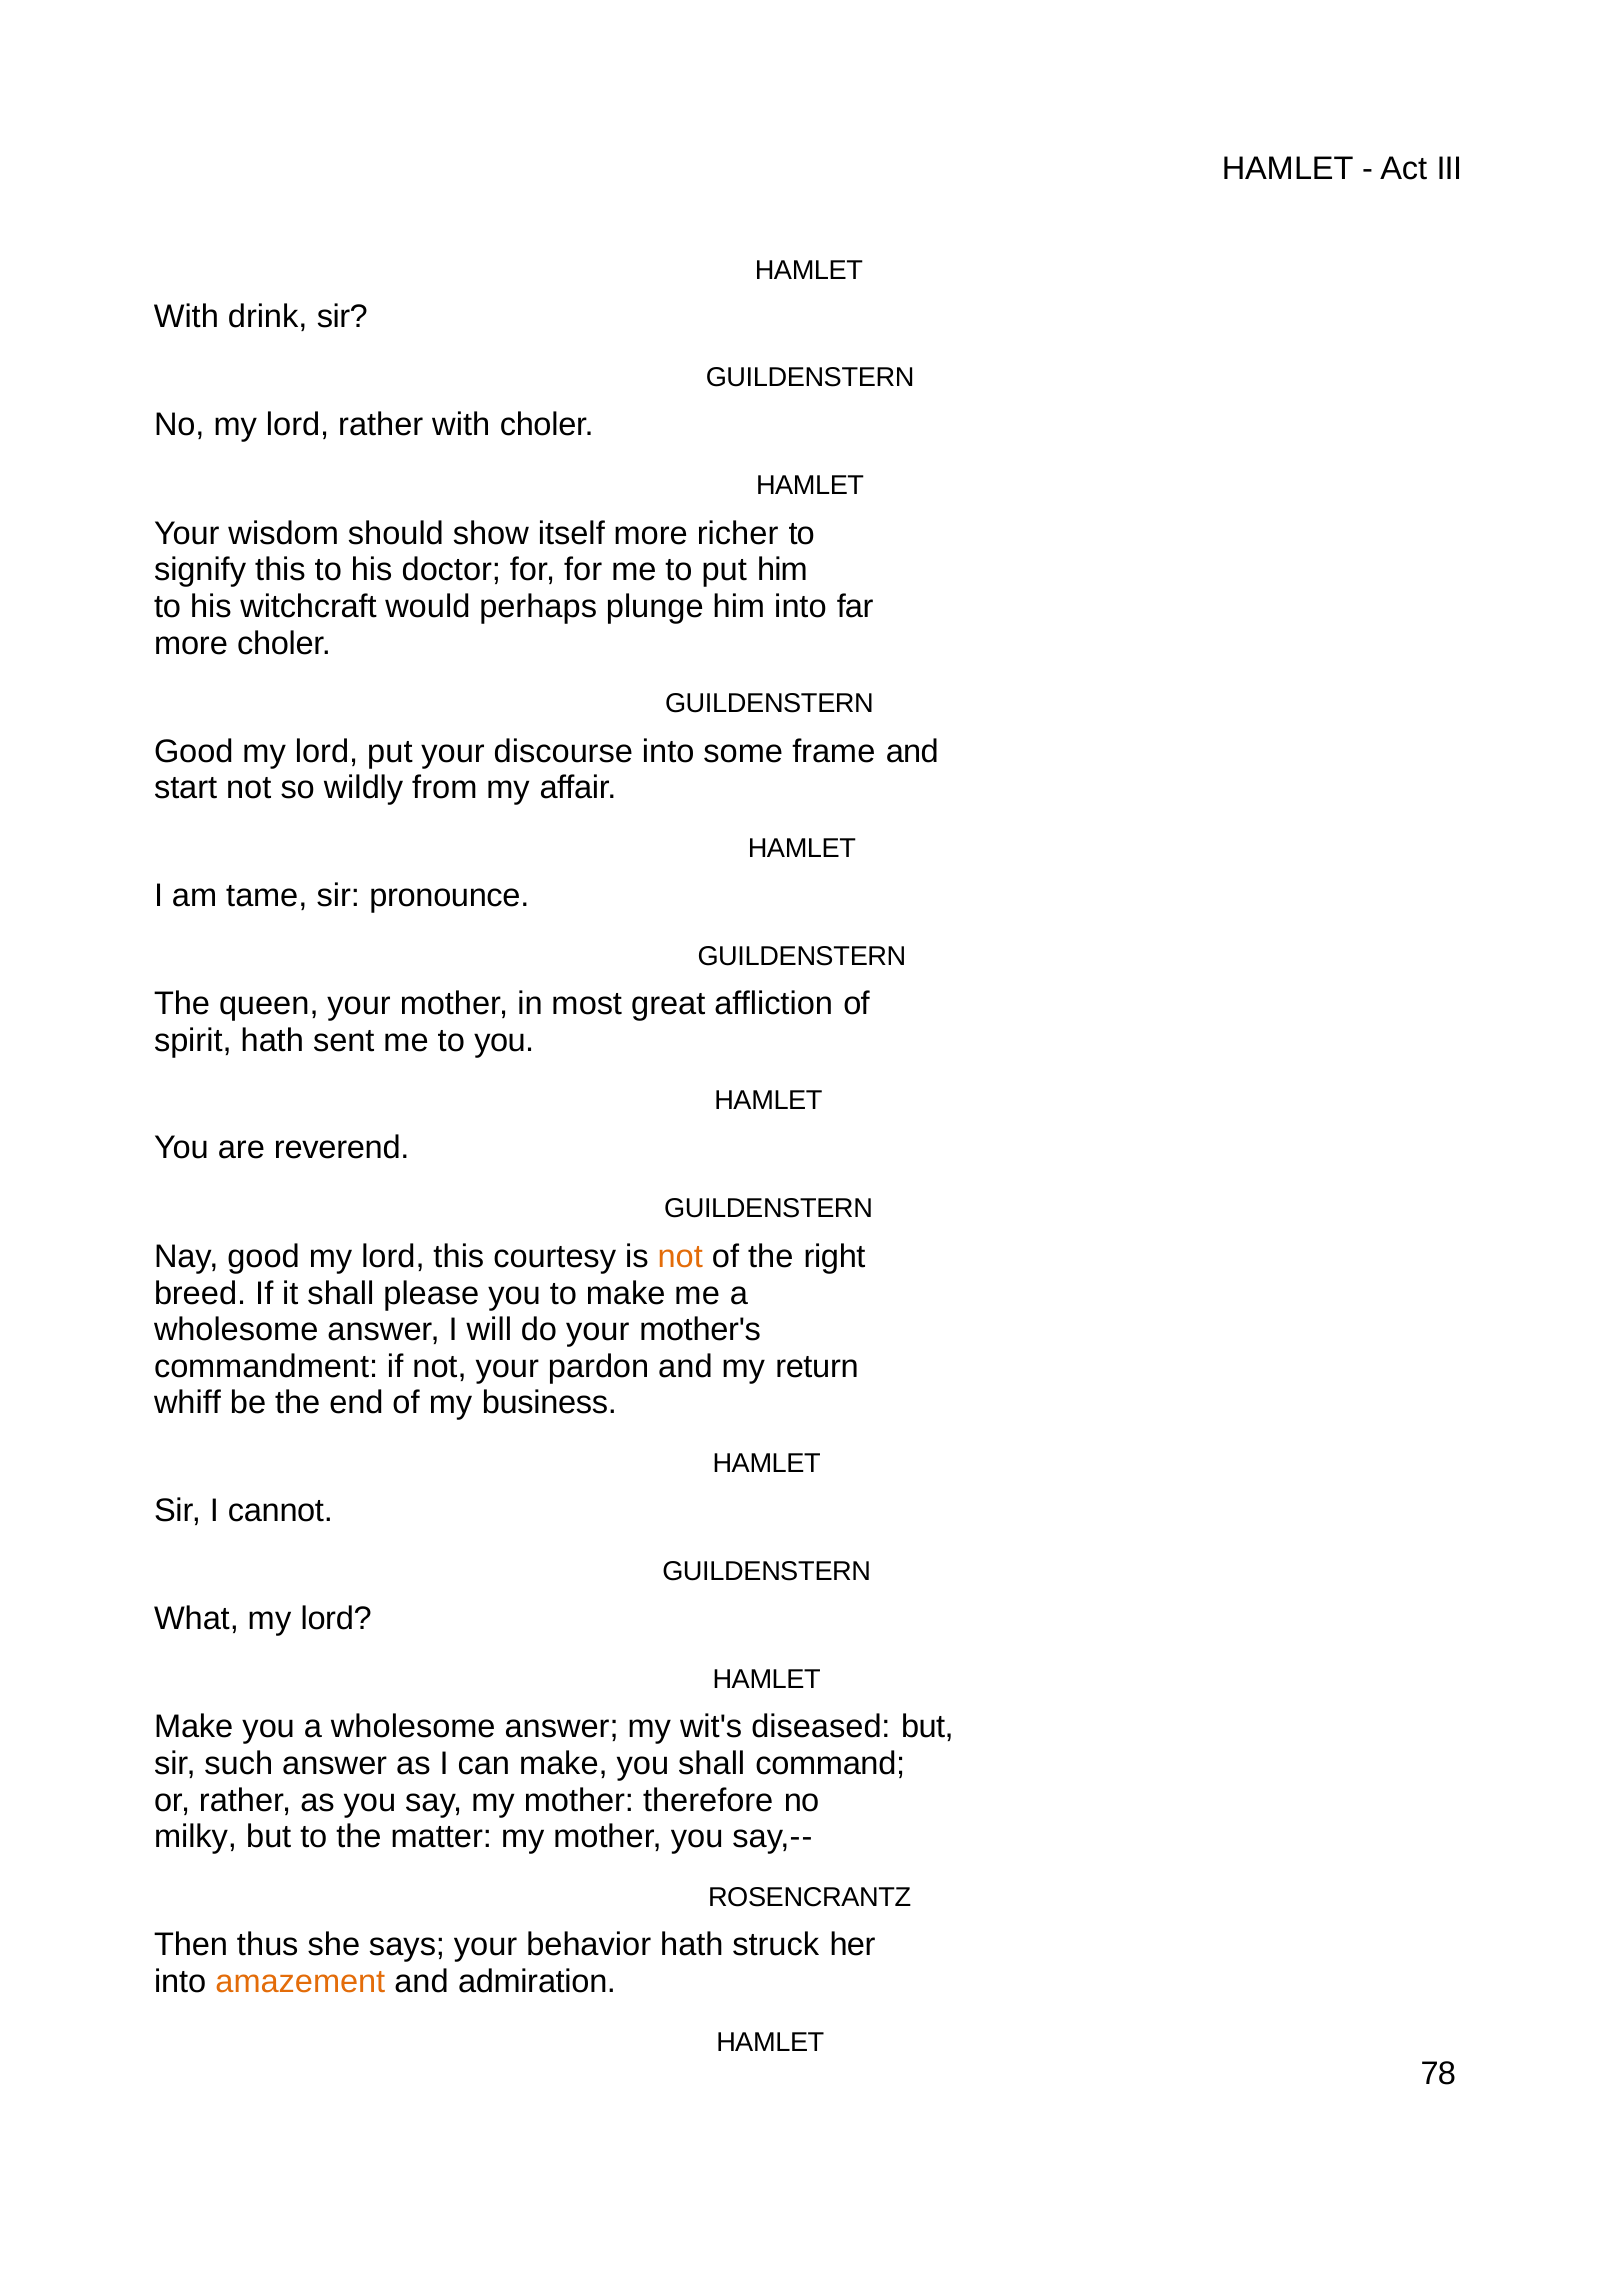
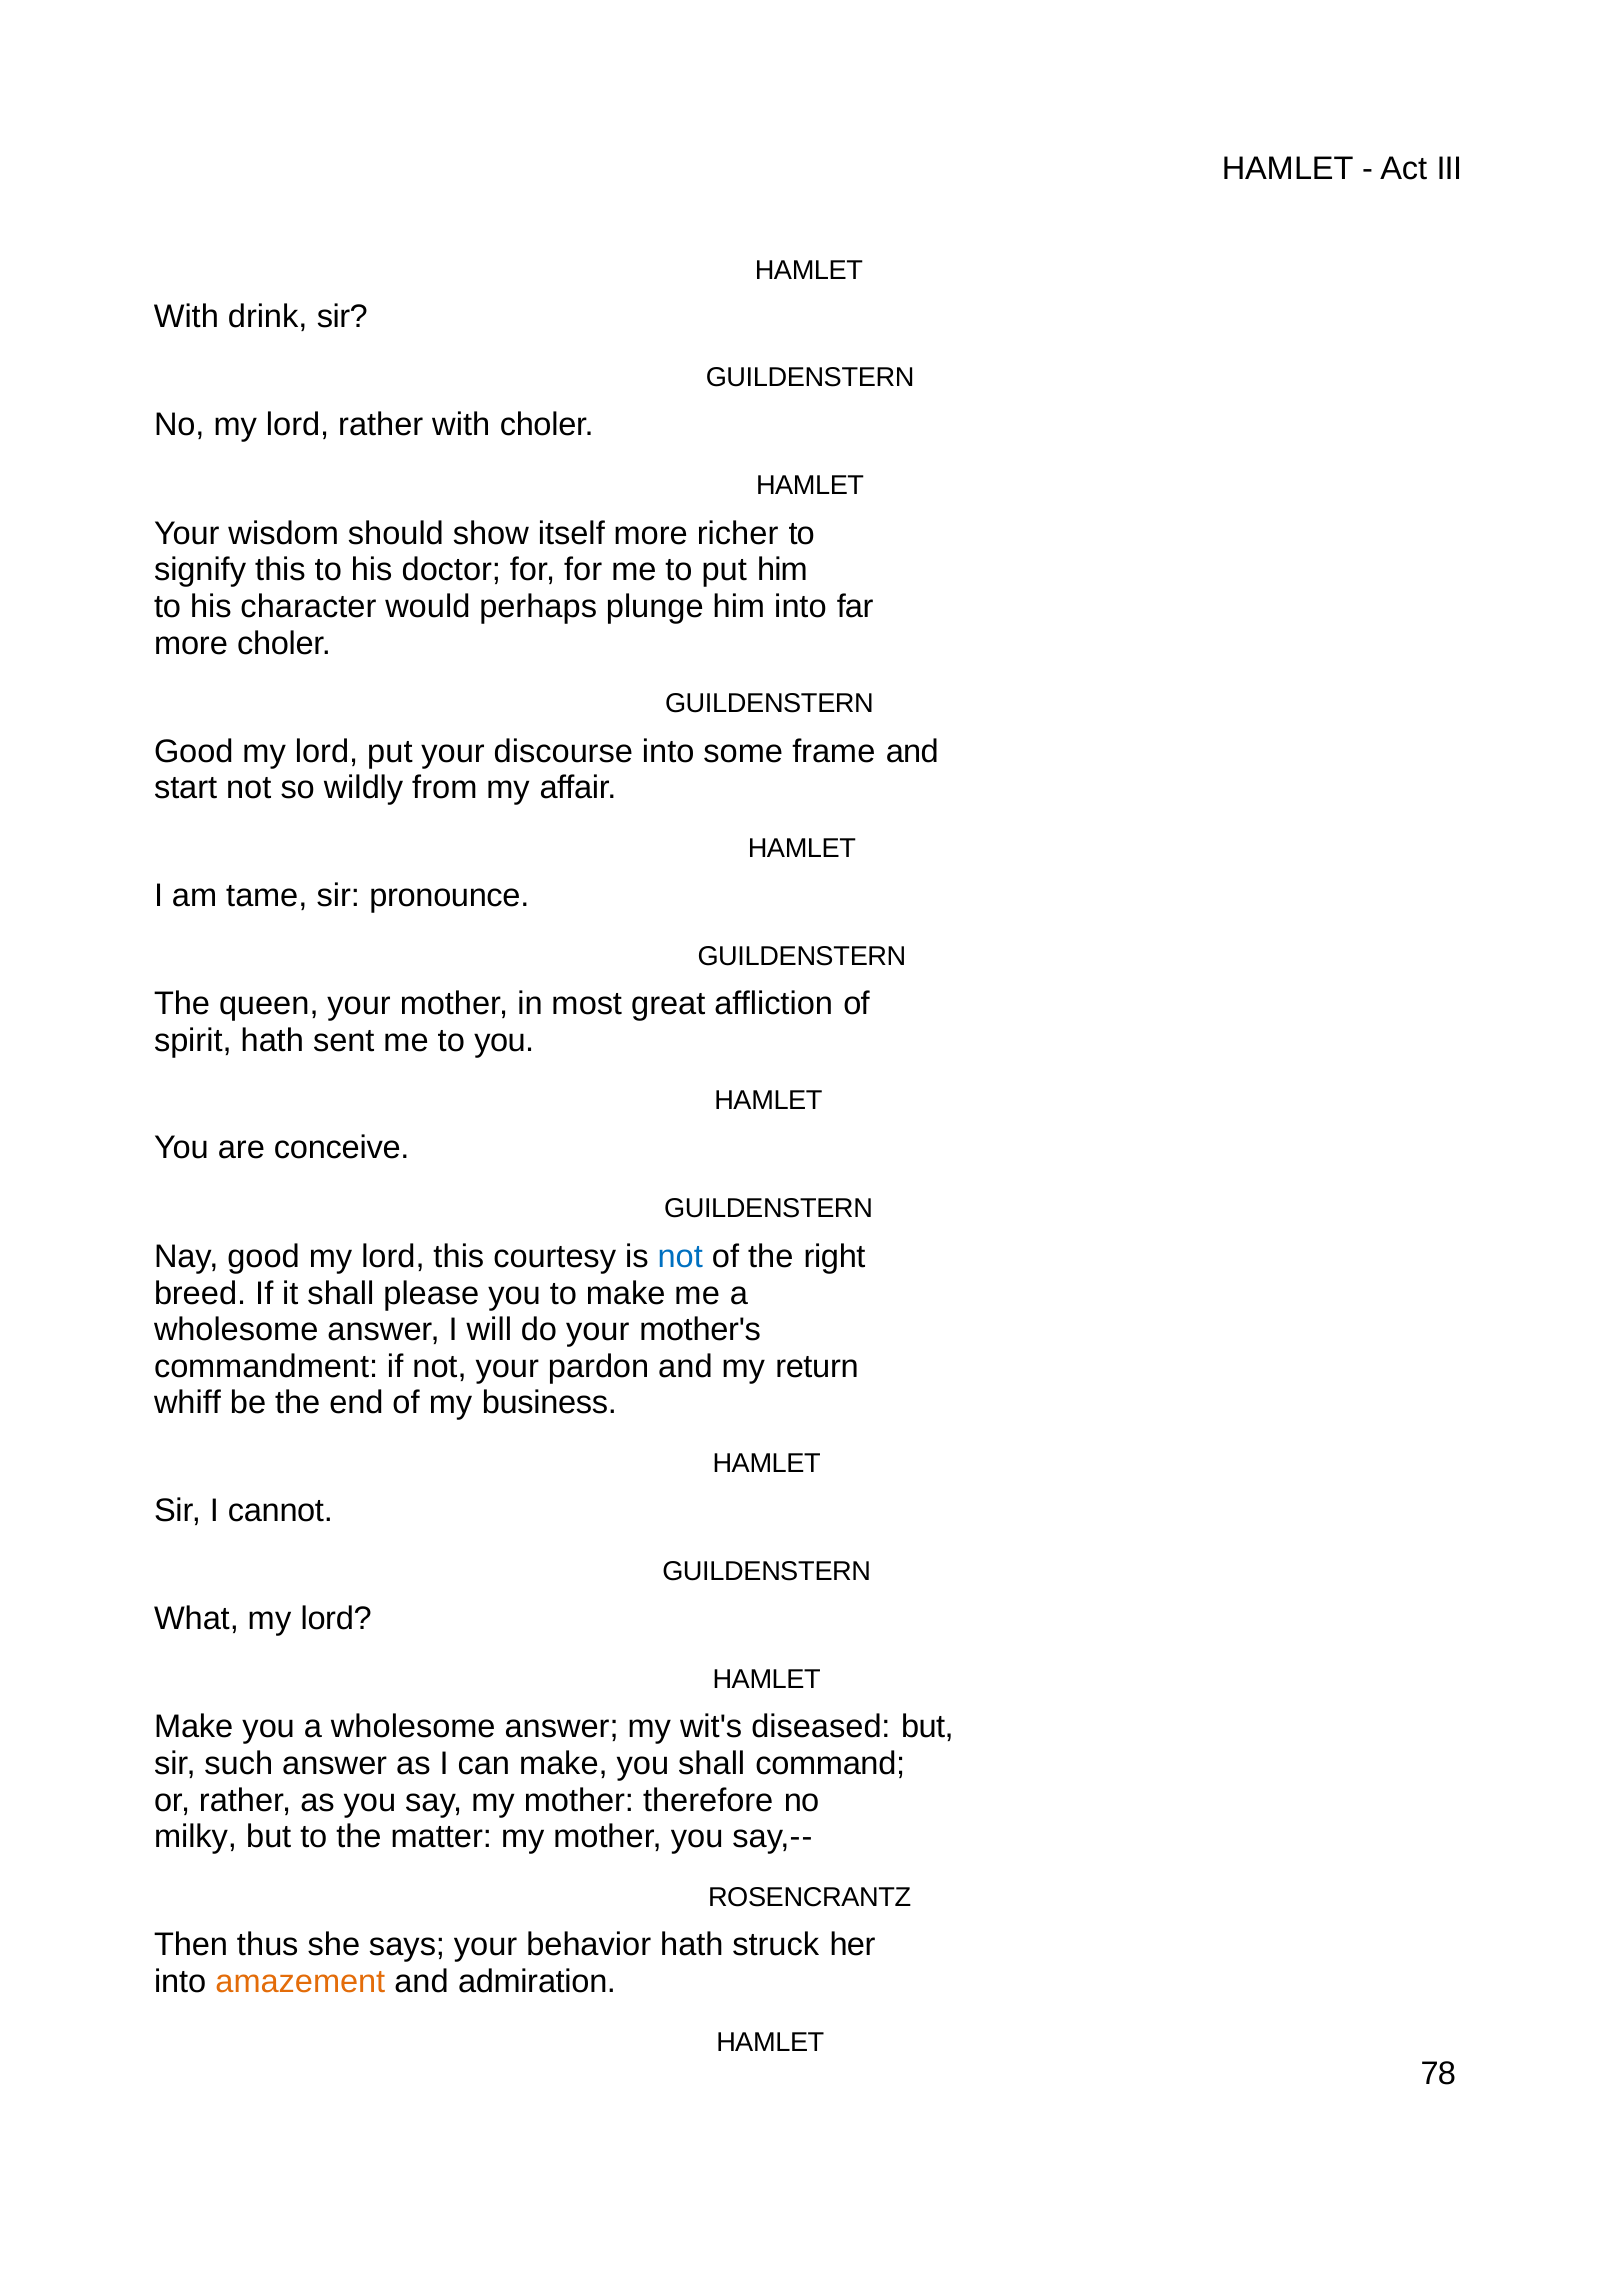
witchcraft: witchcraft -> character
reverend: reverend -> conceive
not at (680, 1257) colour: orange -> blue
